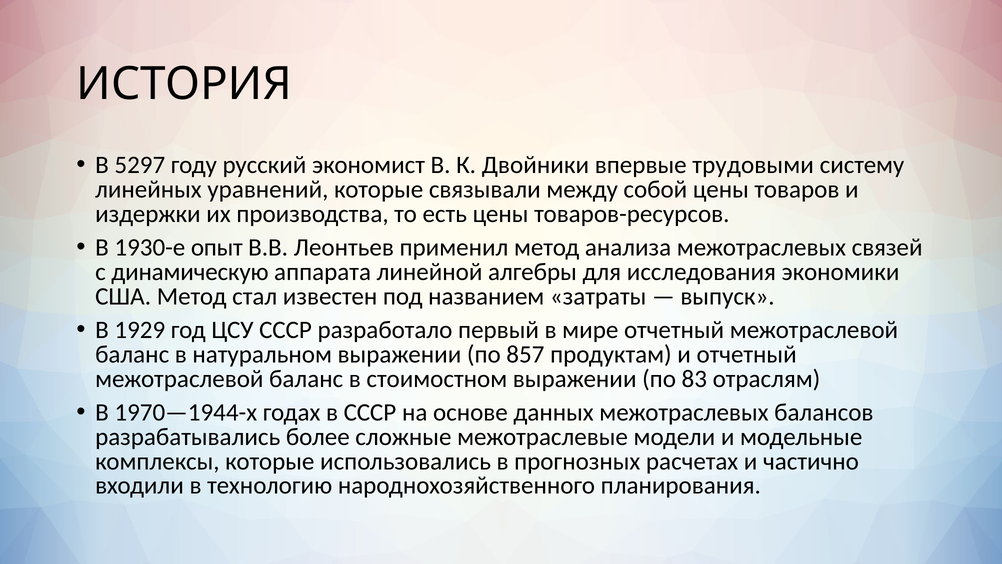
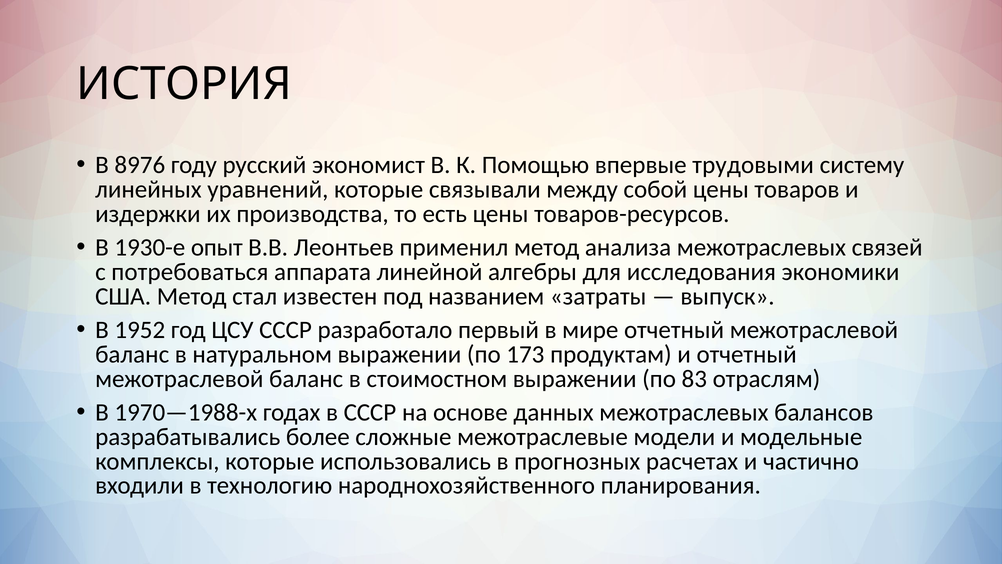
5297: 5297 -> 8976
Двойники: Двойники -> Помощью
динамическую: динамическую -> потребоваться
1929: 1929 -> 1952
857: 857 -> 173
1970—1944-х: 1970—1944-х -> 1970—1988-х
